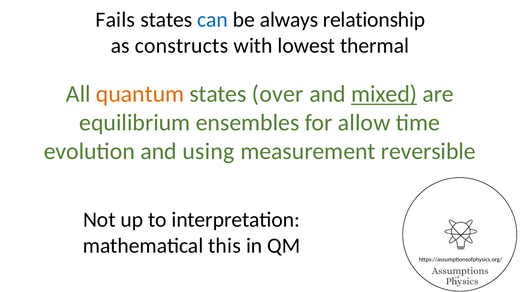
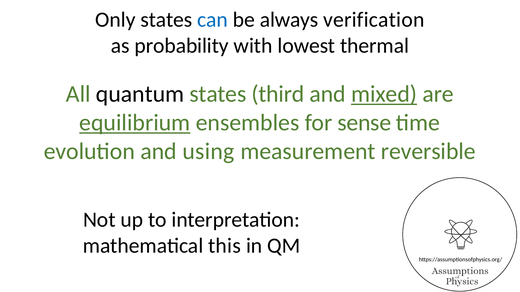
Fails: Fails -> Only
relationship: relationship -> verification
constructs: constructs -> probability
quantum colour: orange -> black
over: over -> third
equilibrium underline: none -> present
allow: allow -> sense
